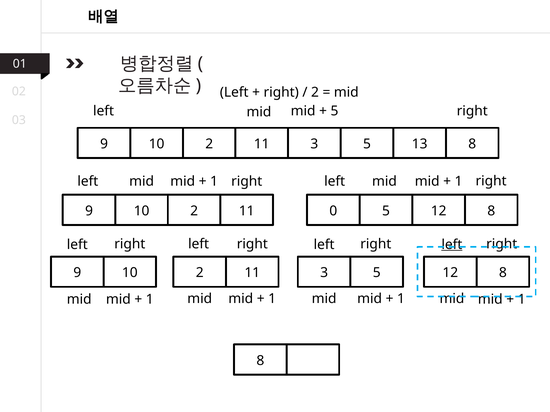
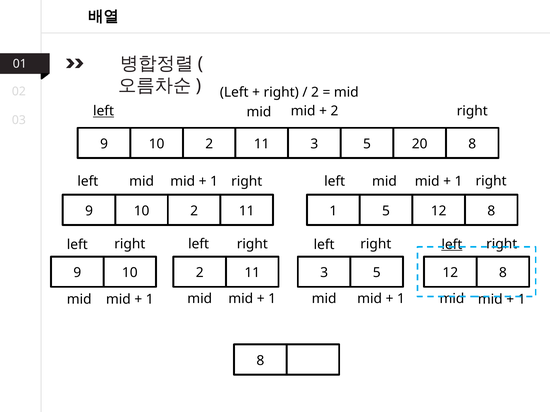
left at (104, 111) underline: none -> present
5 at (334, 111): 5 -> 2
13: 13 -> 20
11 0: 0 -> 1
